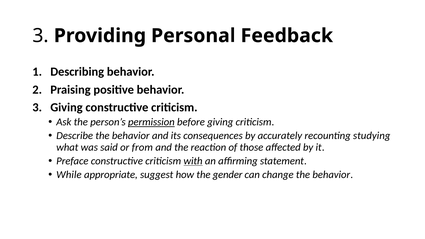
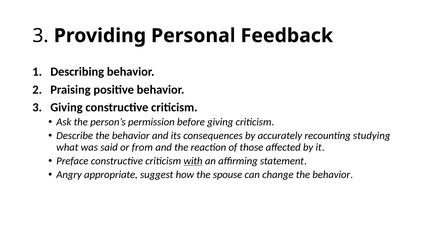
permission underline: present -> none
While: While -> Angry
gender: gender -> spouse
